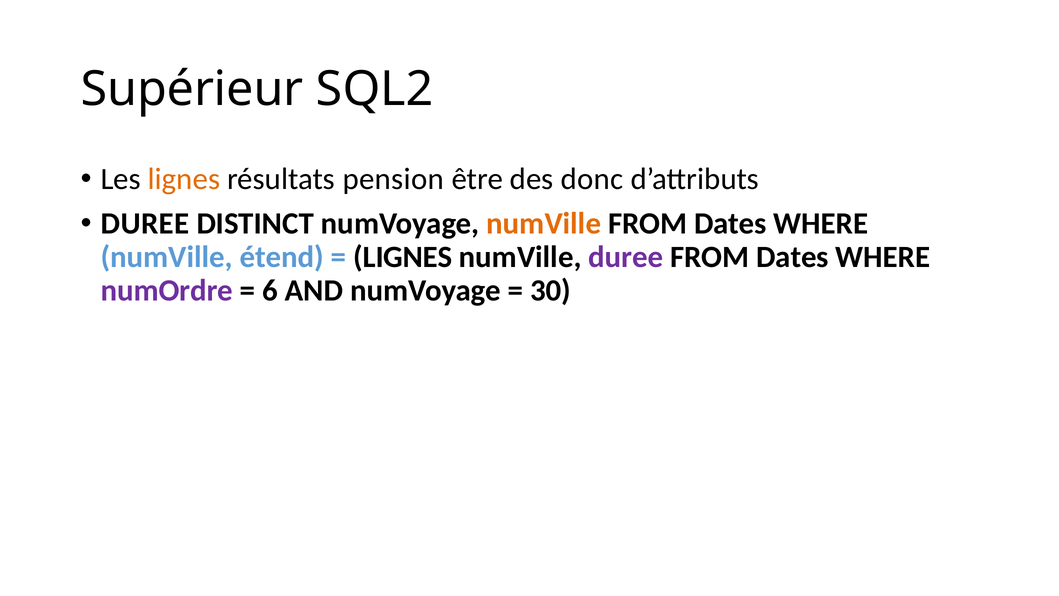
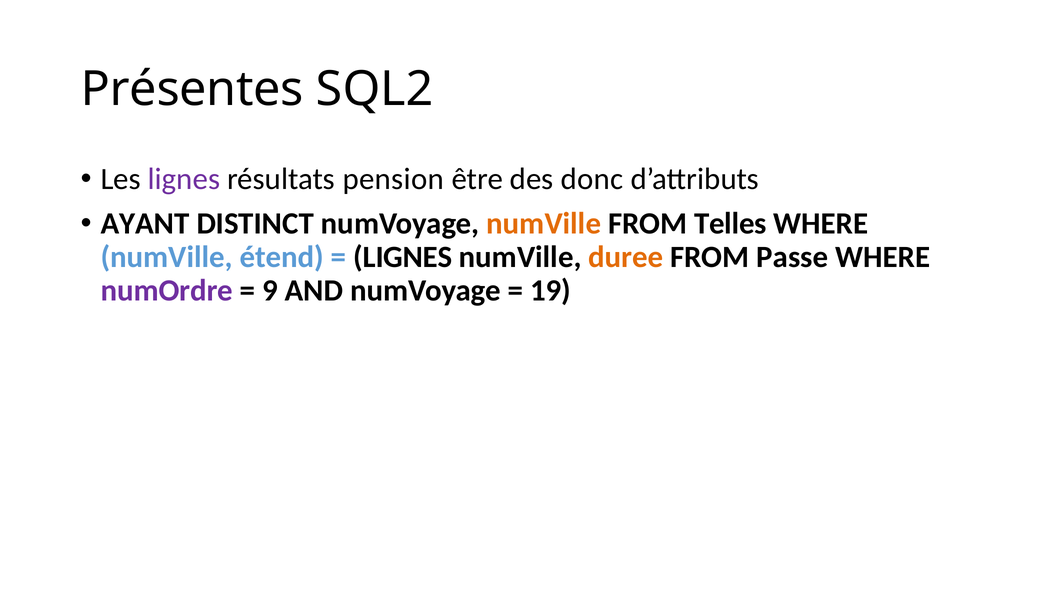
Supérieur: Supérieur -> Présentes
lignes at (184, 179) colour: orange -> purple
DUREE at (145, 223): DUREE -> AYANT
Dates at (730, 223): Dates -> Telles
duree at (626, 257) colour: purple -> orange
Dates at (792, 257): Dates -> Passe
6: 6 -> 9
30: 30 -> 19
